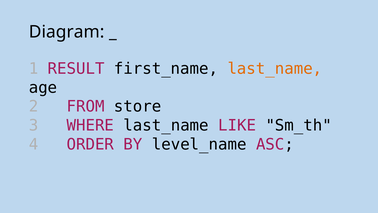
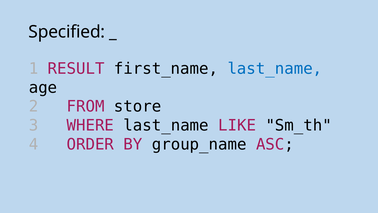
Diagram: Diagram -> Specified
last_name at (275, 69) colour: orange -> blue
level_name: level_name -> group_name
